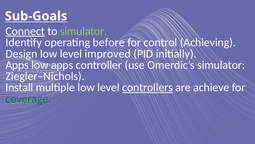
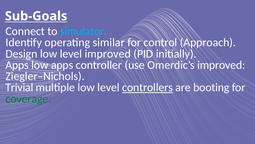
Connect underline: present -> none
simulator at (84, 31) colour: light green -> light blue
before: before -> similar
Achieving: Achieving -> Approach
Omerdic’s simulator: simulator -> improved
Install: Install -> Trivial
achieve: achieve -> booting
